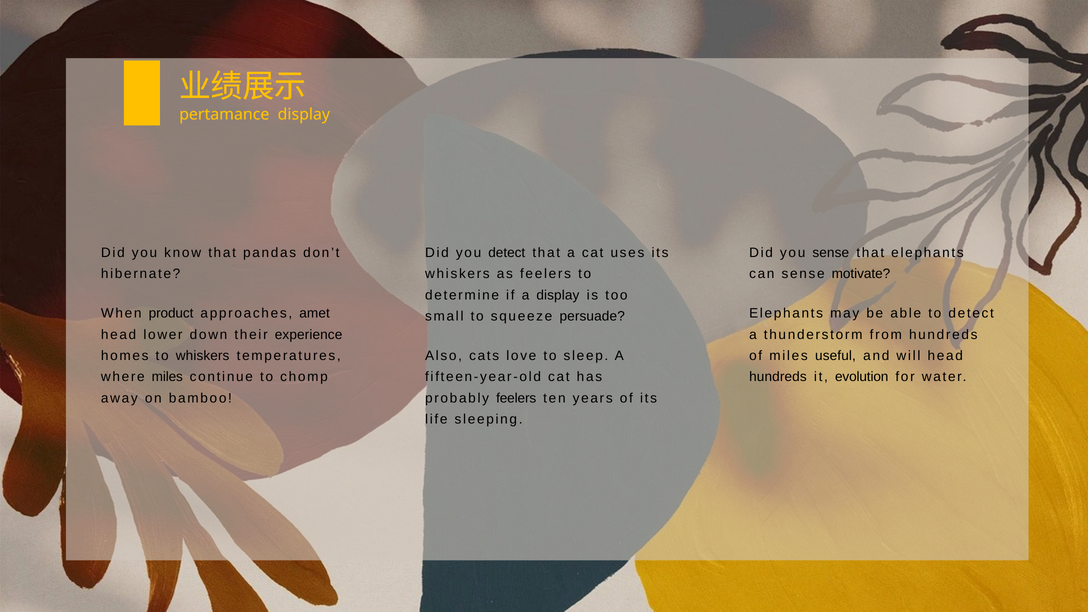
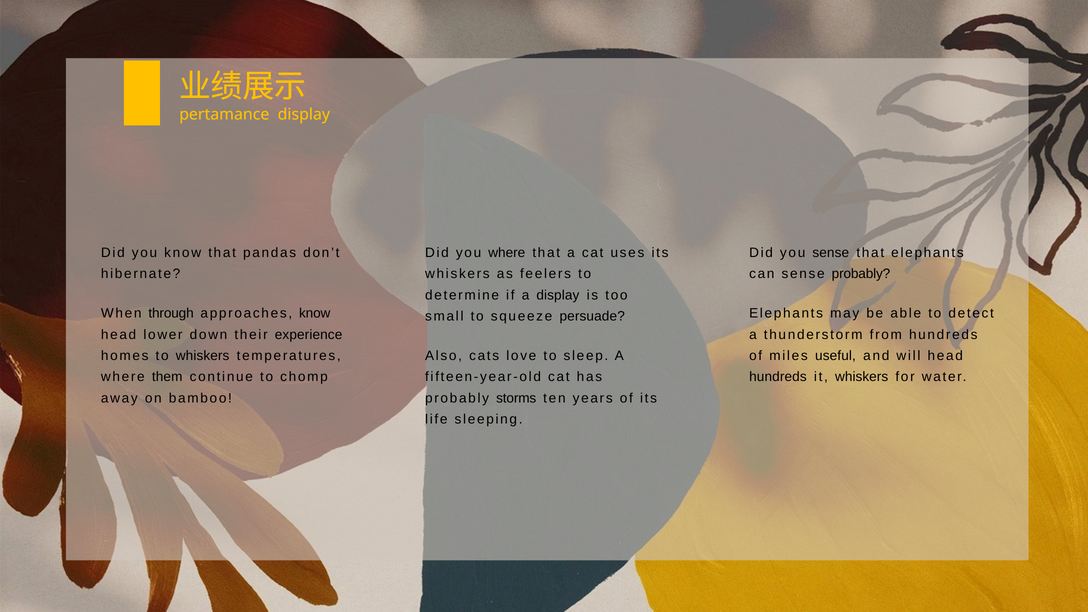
you detect: detect -> where
sense motivate: motivate -> probably
product: product -> through
approaches amet: amet -> know
where miles: miles -> them
it evolution: evolution -> whiskers
probably feelers: feelers -> storms
